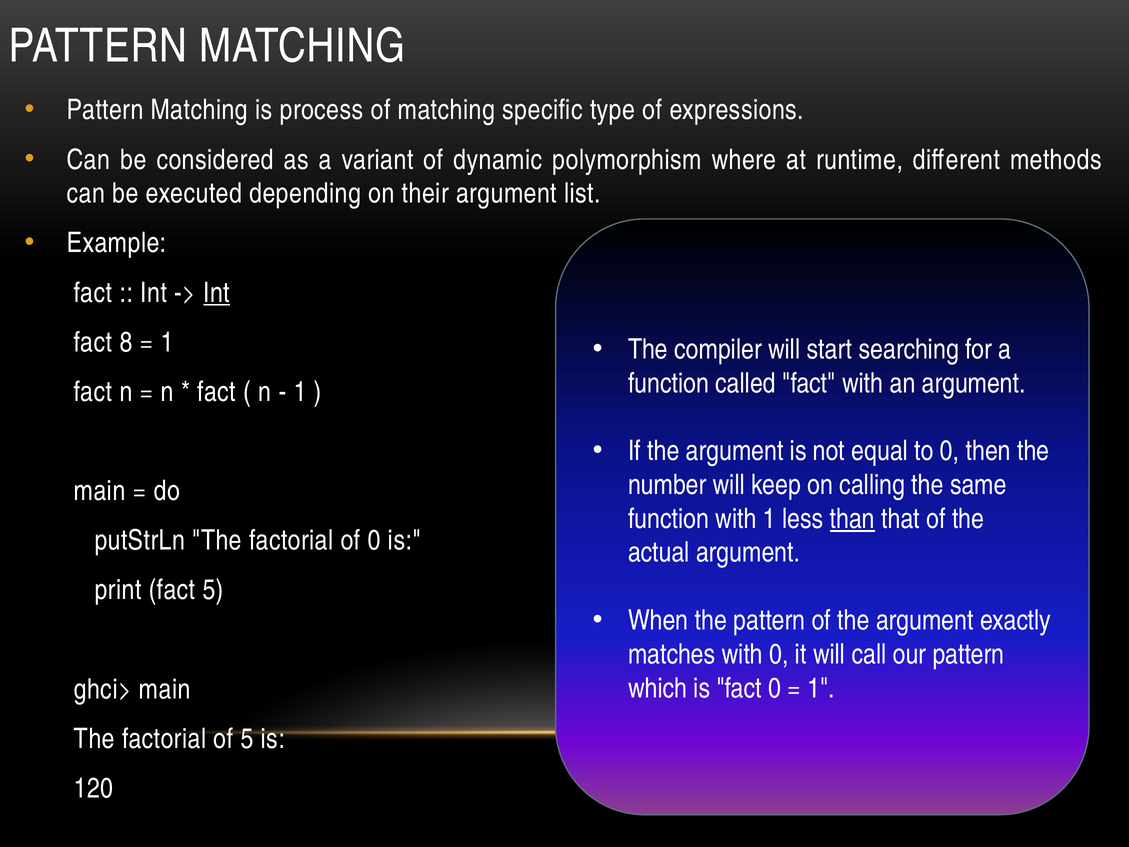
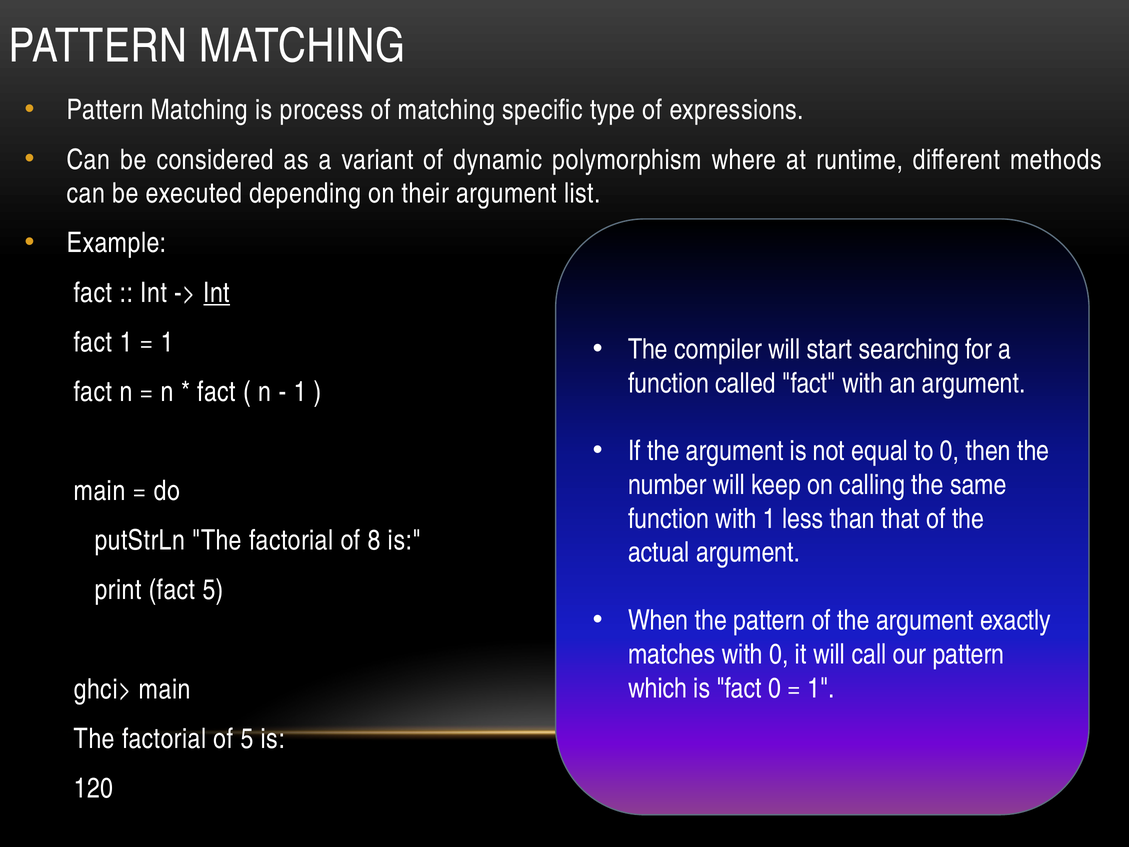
fact 8: 8 -> 1
than underline: present -> none
of 0: 0 -> 8
